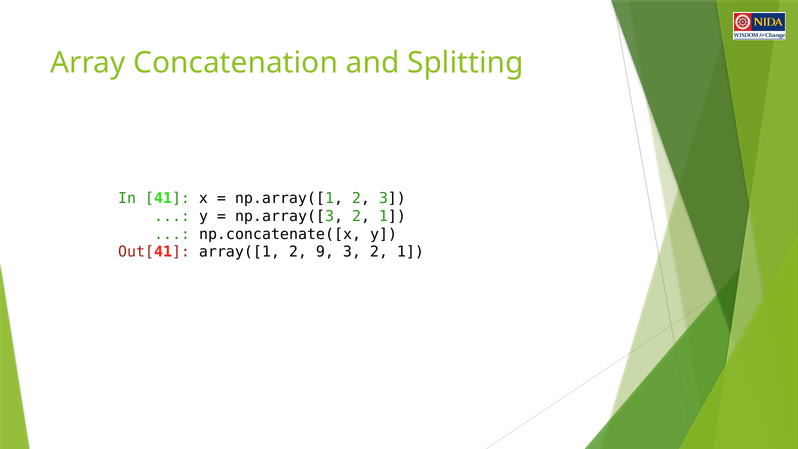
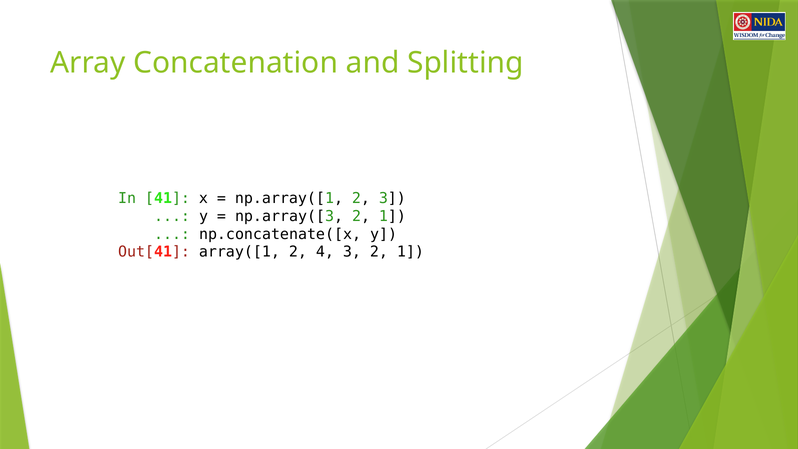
9: 9 -> 4
